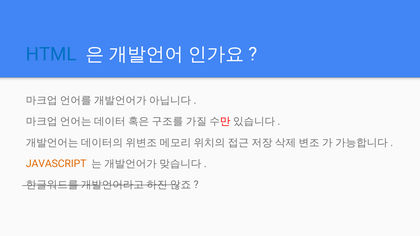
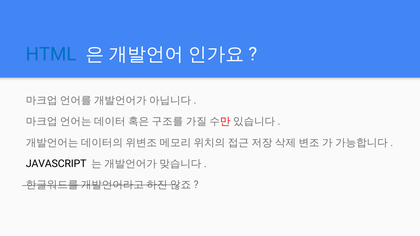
JAVASCRIPT colour: orange -> black
